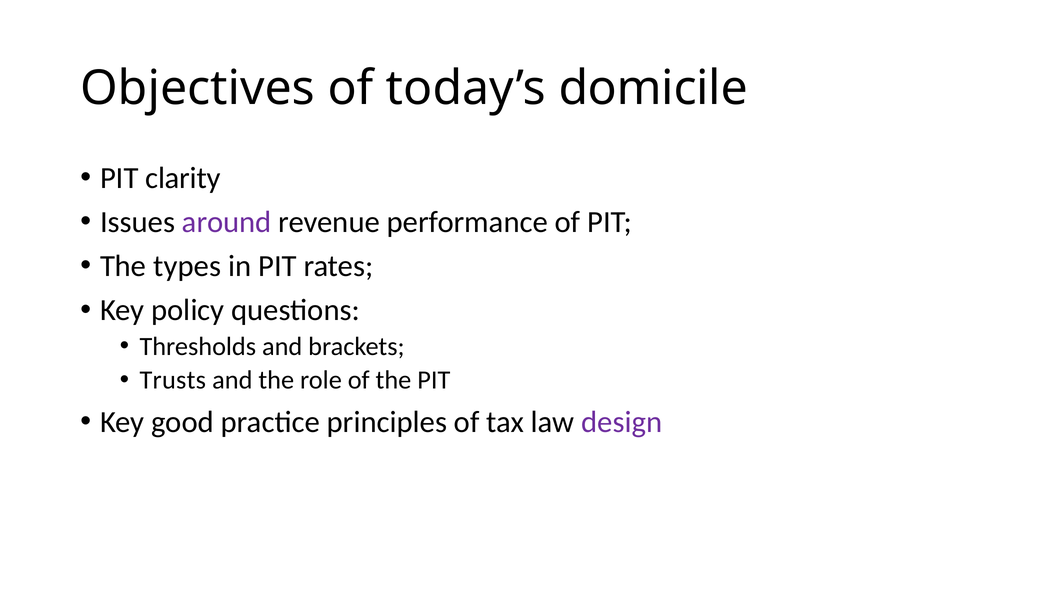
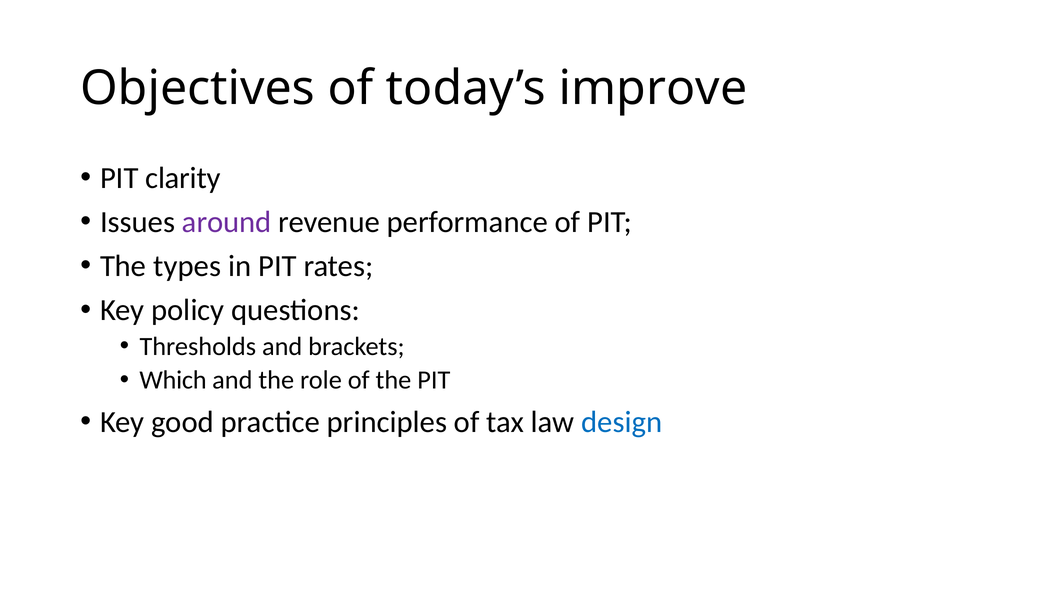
domicile: domicile -> improve
Trusts: Trusts -> Which
design colour: purple -> blue
